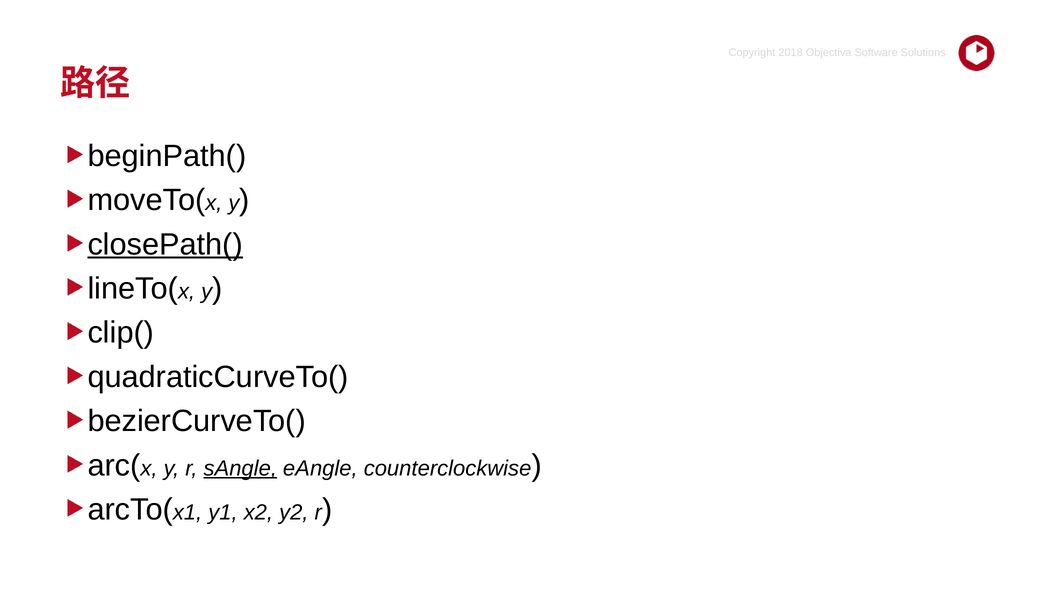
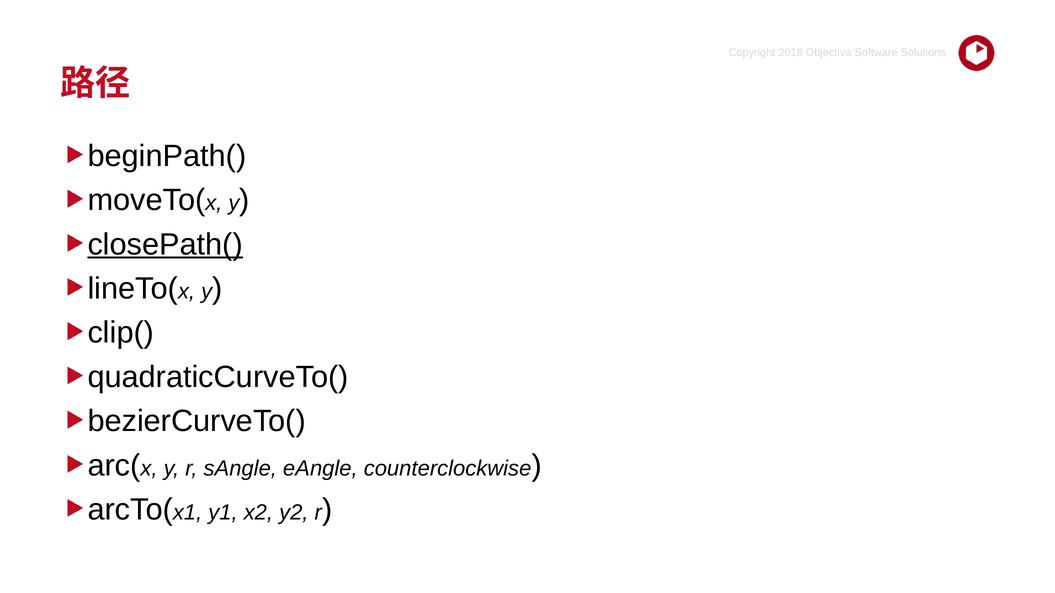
sAngle underline: present -> none
